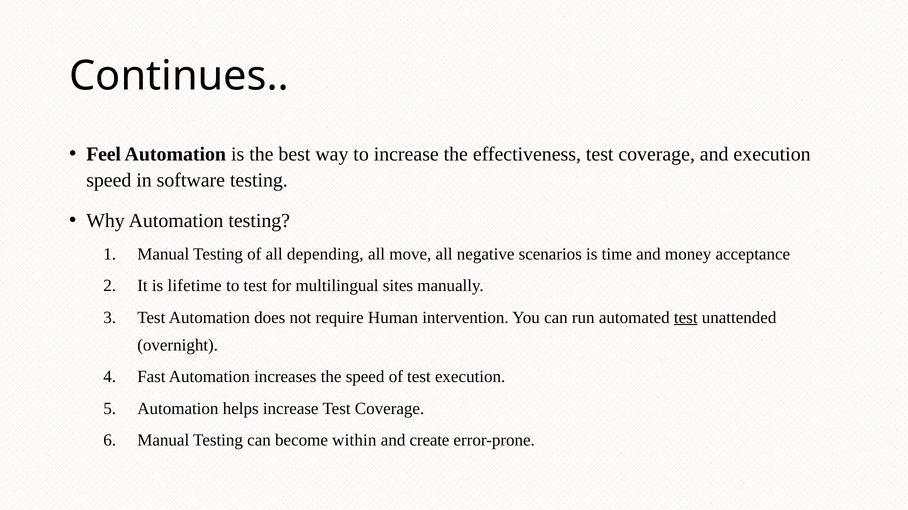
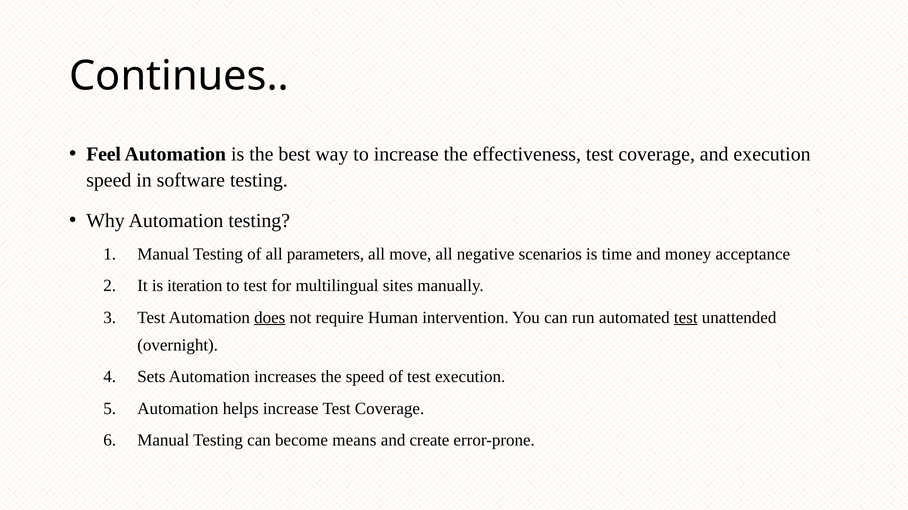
depending: depending -> parameters
lifetime: lifetime -> iteration
does underline: none -> present
Fast: Fast -> Sets
within: within -> means
